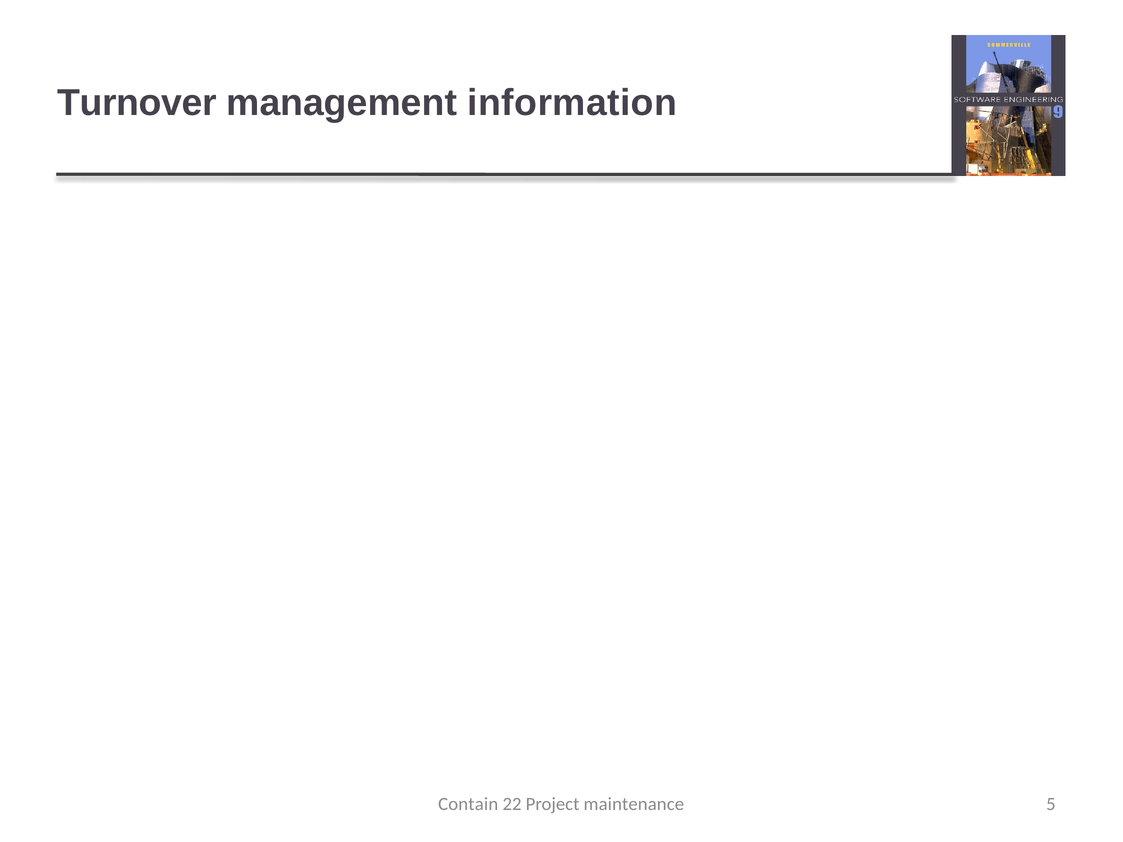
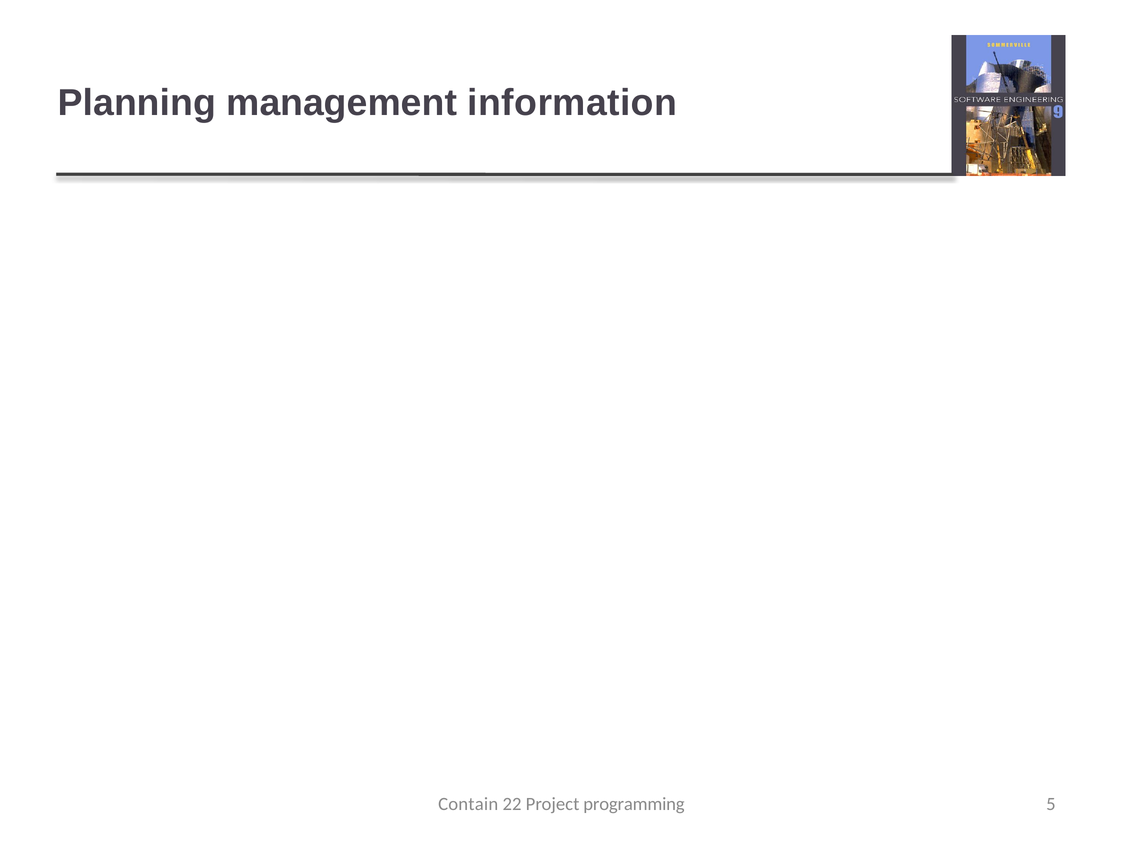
Turnover: Turnover -> Planning
maintenance: maintenance -> programming
